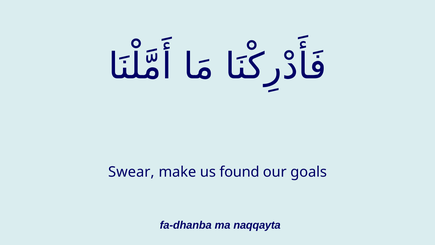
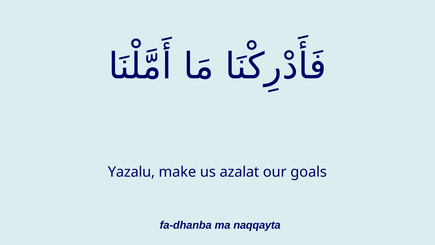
Swear: Swear -> Yazalu
found: found -> azalat
